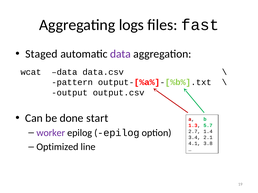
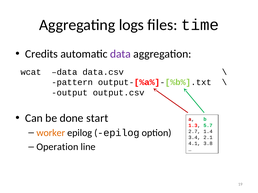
fast: fast -> time
Staged: Staged -> Credits
worker colour: purple -> orange
Optimized: Optimized -> Operation
